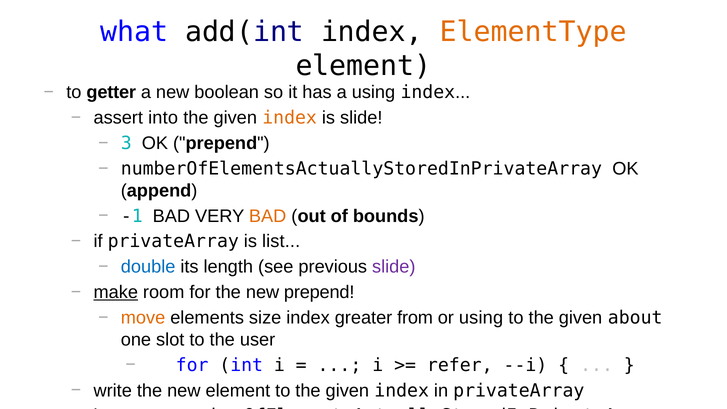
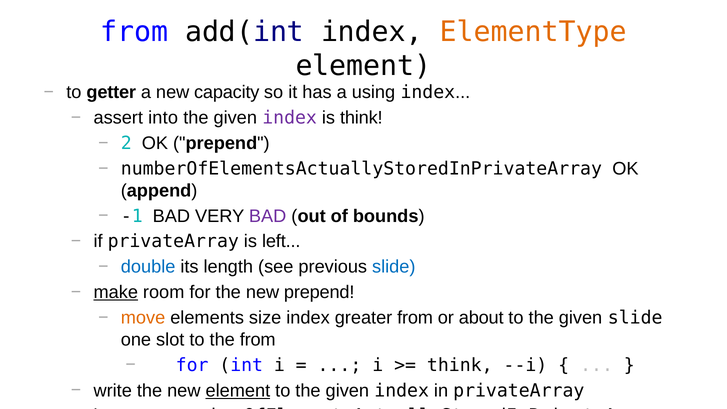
what at (134, 32): what -> from
boolean: boolean -> capacity
index at (290, 118) colour: orange -> purple
is slide: slide -> think
3: 3 -> 2
BAD at (268, 216) colour: orange -> purple
list: list -> left
slide at (394, 267) colour: purple -> blue
or using: using -> about
given about: about -> slide
the user: user -> from
refer at (460, 365): refer -> think
element at (238, 390) underline: none -> present
